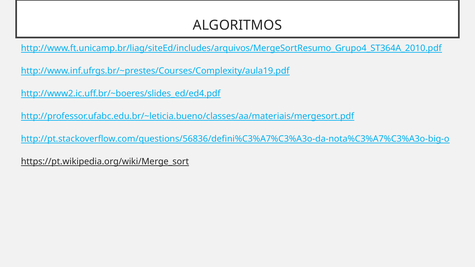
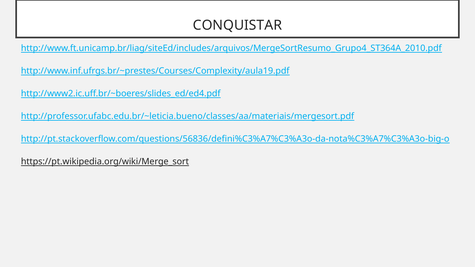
ALGORITMOS: ALGORITMOS -> CONQUISTAR
